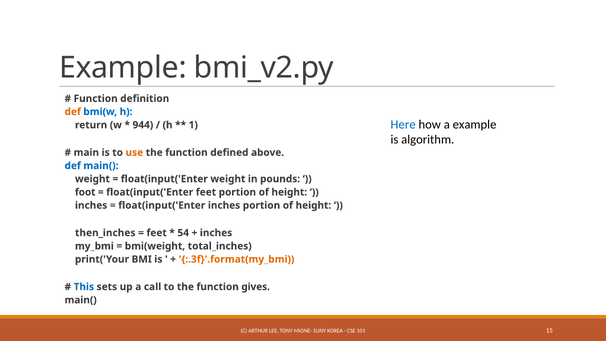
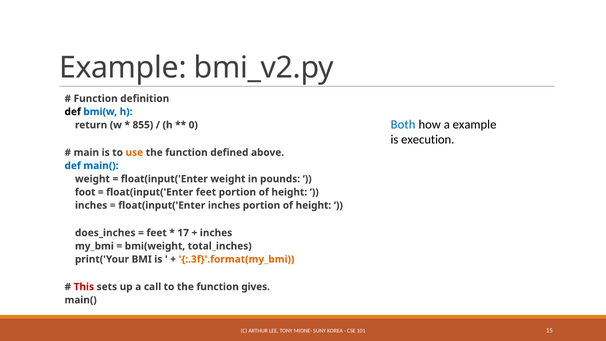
def at (73, 112) colour: orange -> black
Here: Here -> Both
944: 944 -> 855
1: 1 -> 0
algorithm: algorithm -> execution
then_inches: then_inches -> does_inches
54: 54 -> 17
This colour: blue -> red
